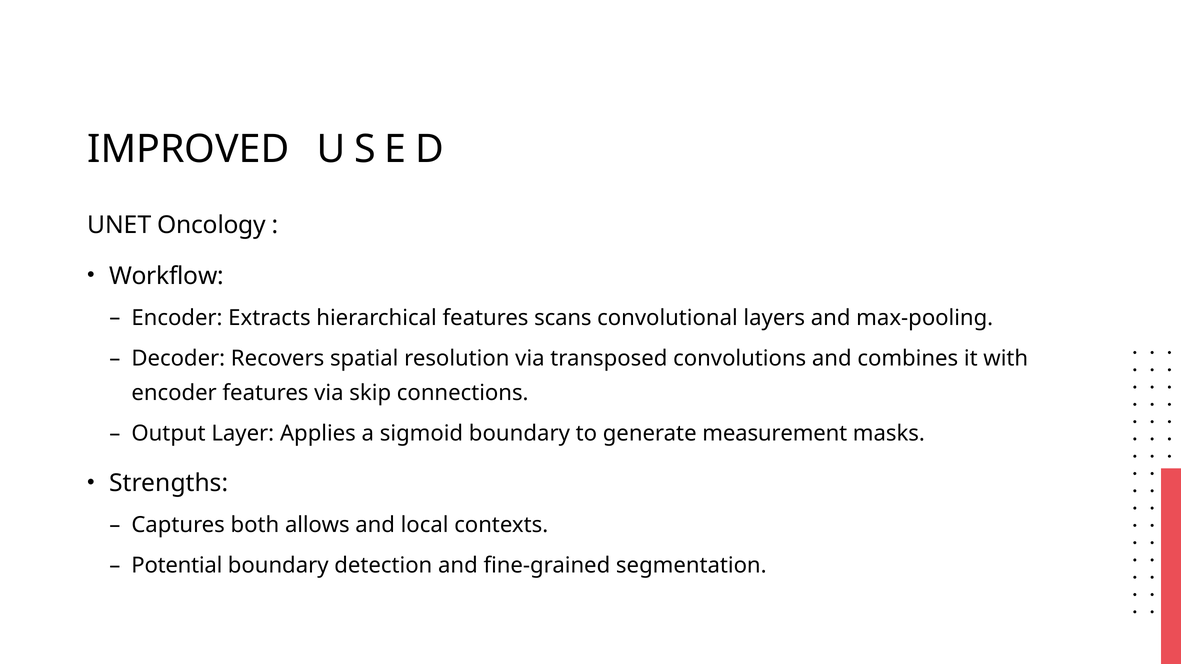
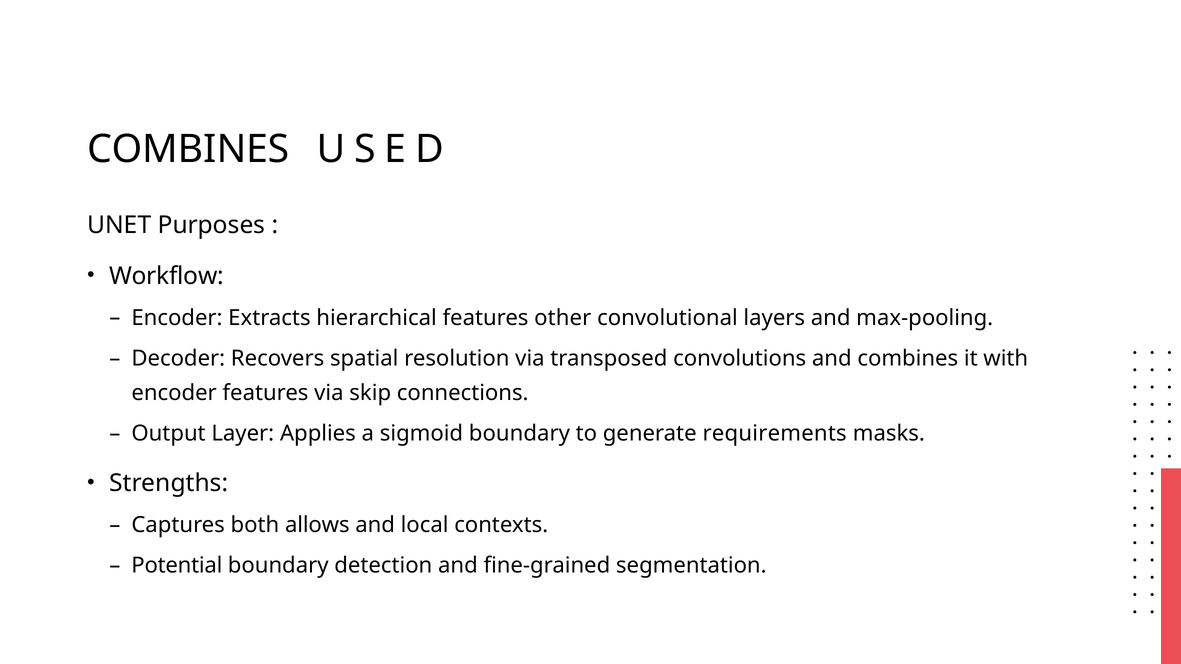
IMPROVED at (188, 149): IMPROVED -> COMBINES
Oncology: Oncology -> Purposes
scans: scans -> other
measurement: measurement -> requirements
